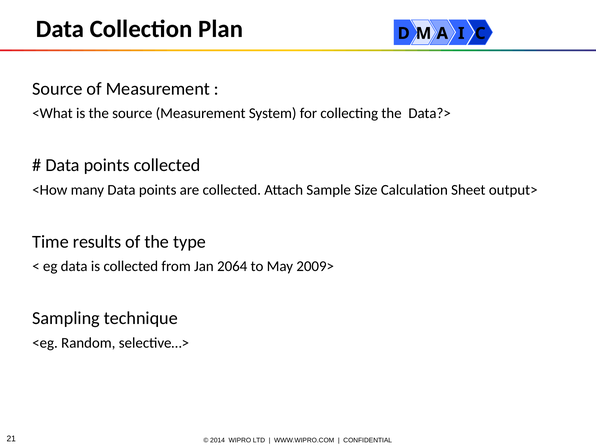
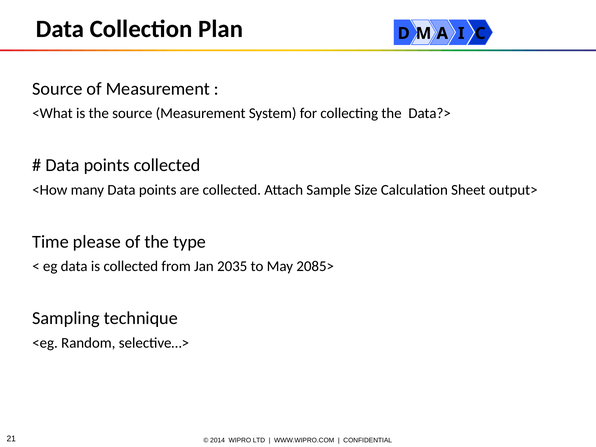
results: results -> please
2064: 2064 -> 2035
2009>: 2009> -> 2085>
